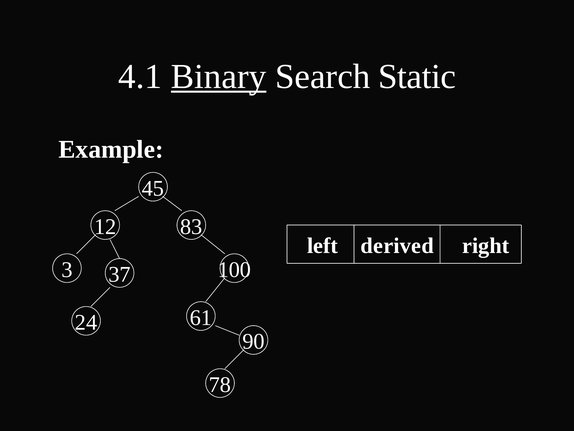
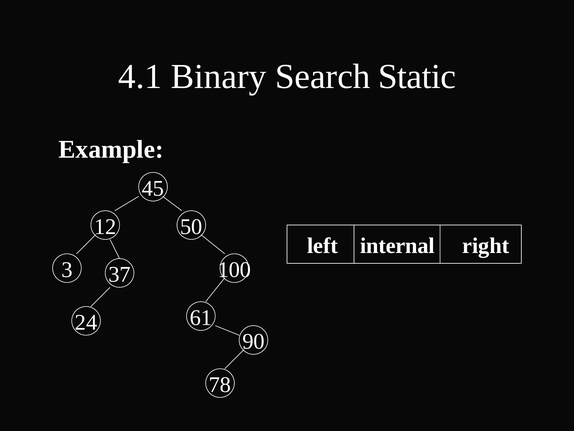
Binary underline: present -> none
83: 83 -> 50
derived: derived -> internal
